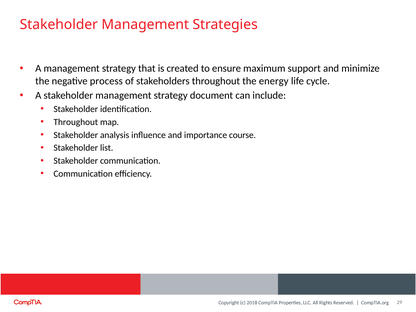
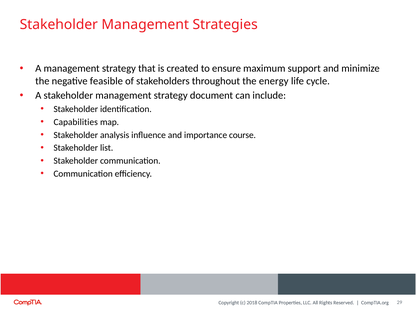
process: process -> feasible
Throughout at (76, 122): Throughout -> Capabilities
